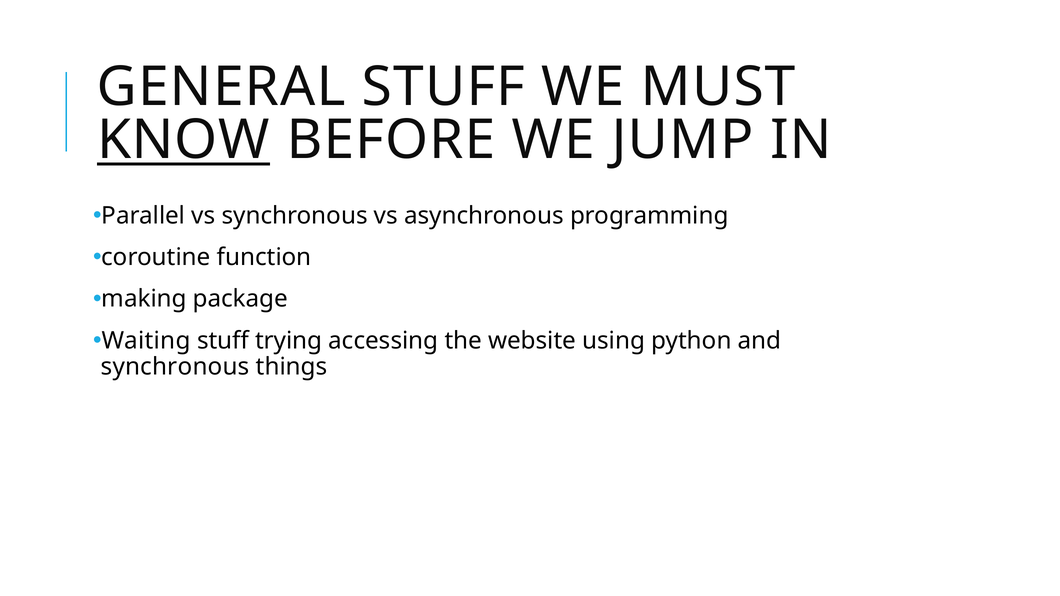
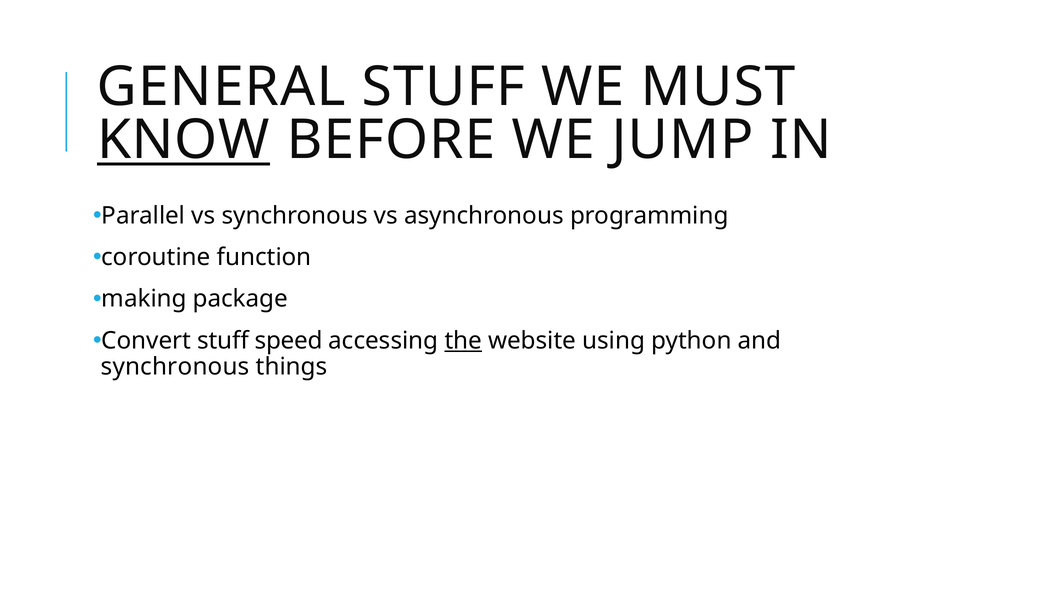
Waiting: Waiting -> Convert
trying: trying -> speed
the underline: none -> present
